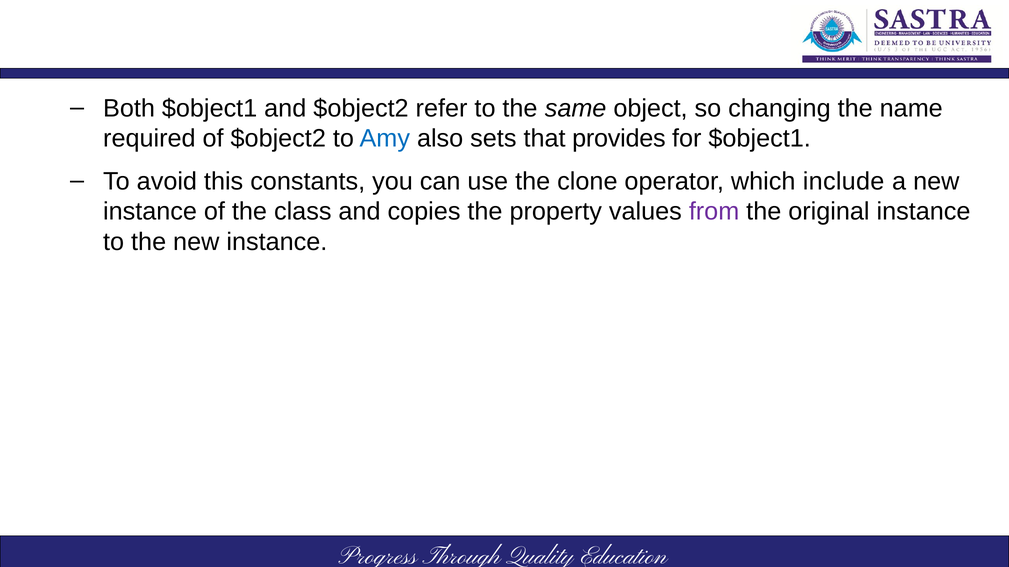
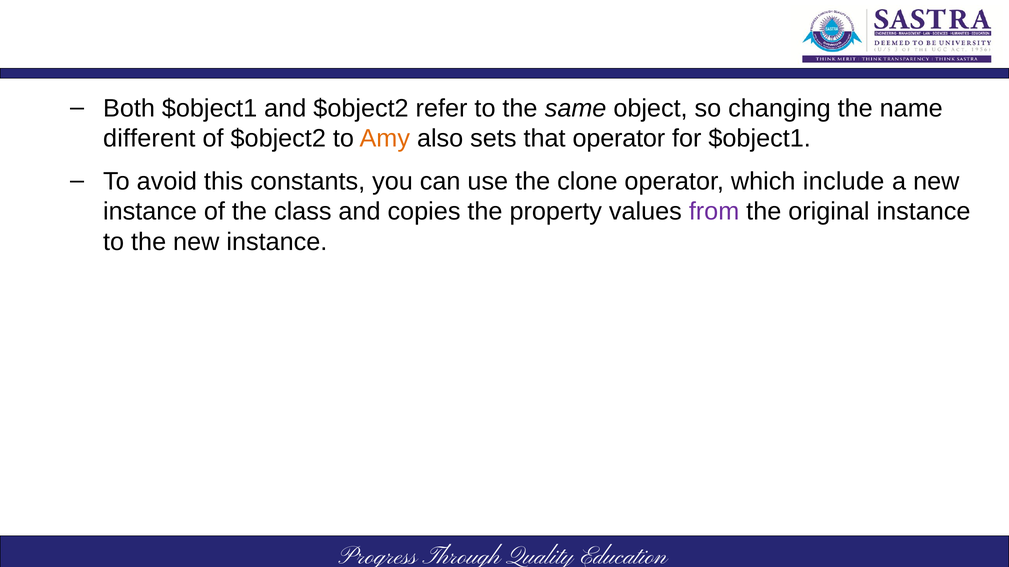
required: required -> different
Amy colour: blue -> orange
that provides: provides -> operator
